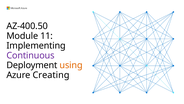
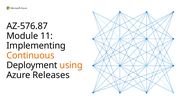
AZ-400.50: AZ-400.50 -> AZ-576.87
Continuous colour: purple -> orange
Creating: Creating -> Releases
